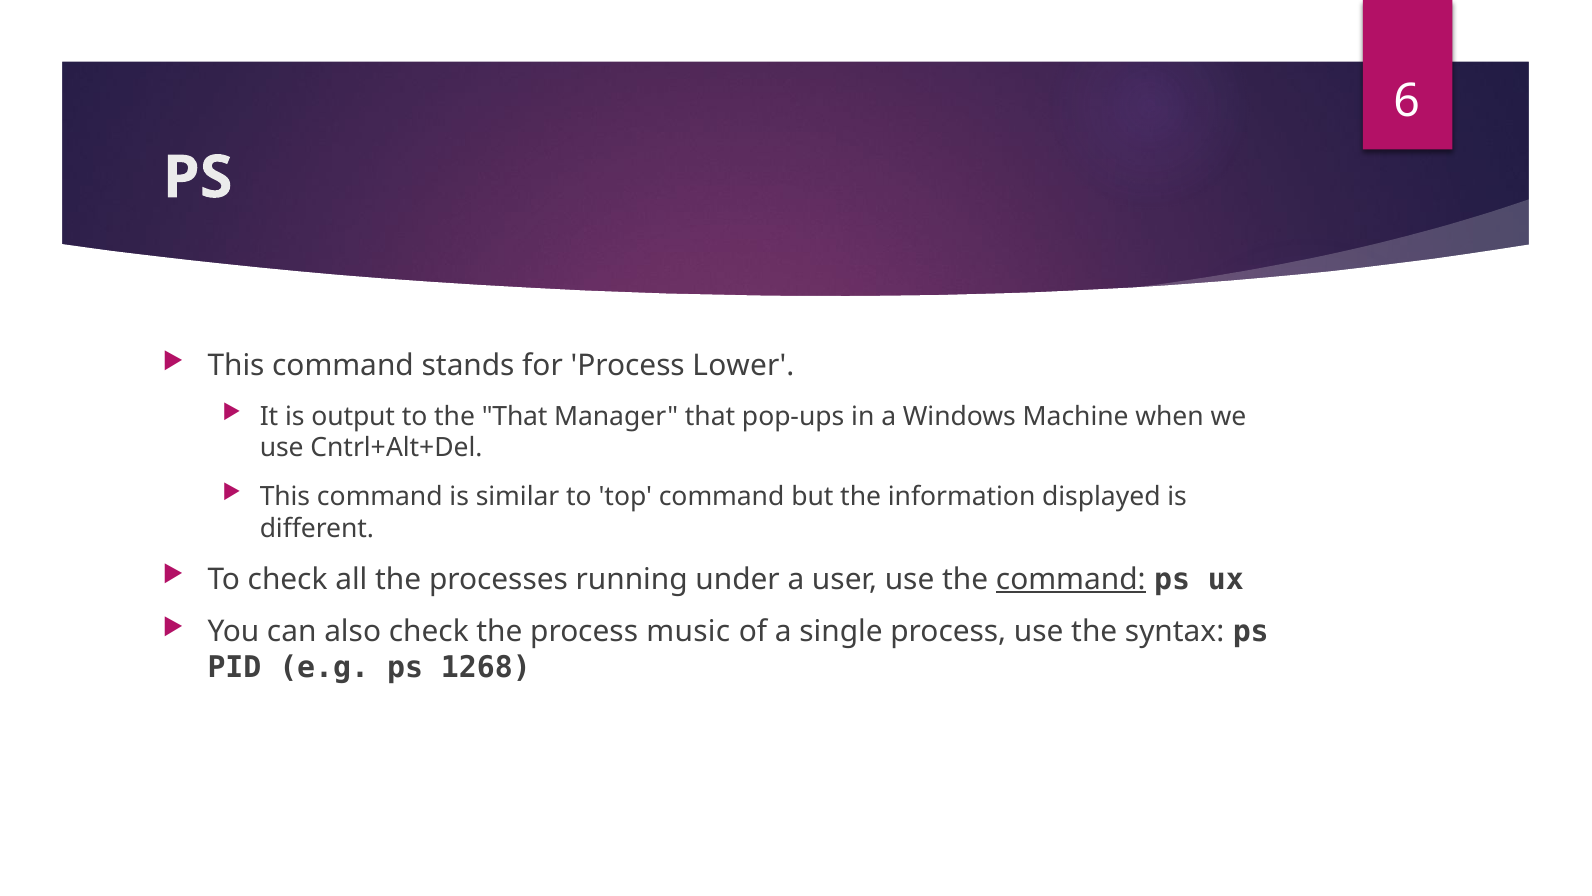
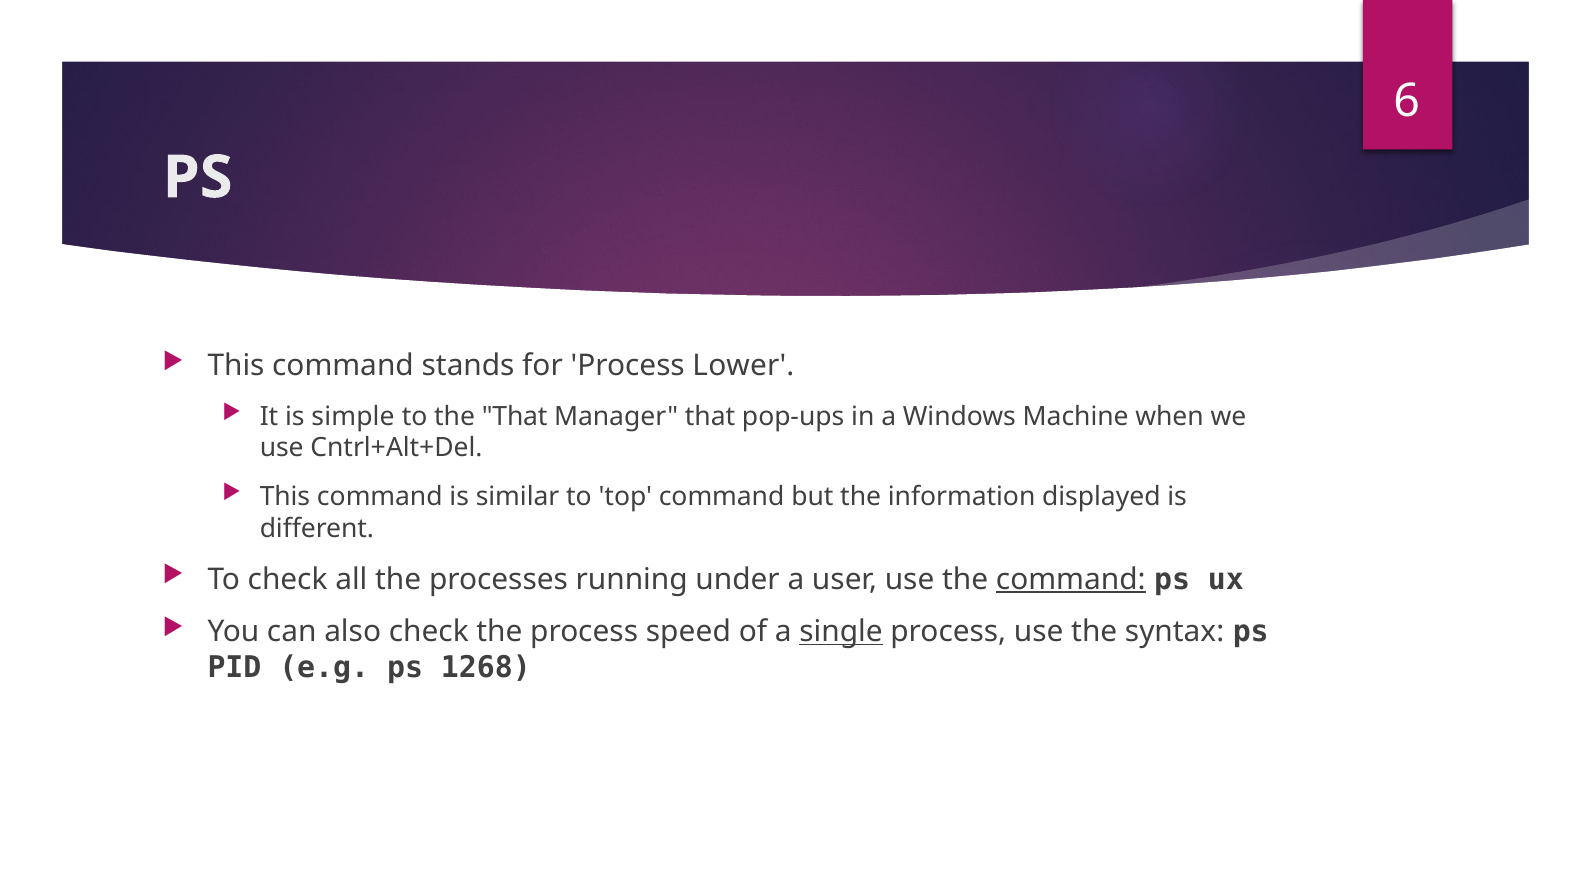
output: output -> simple
music: music -> speed
single underline: none -> present
